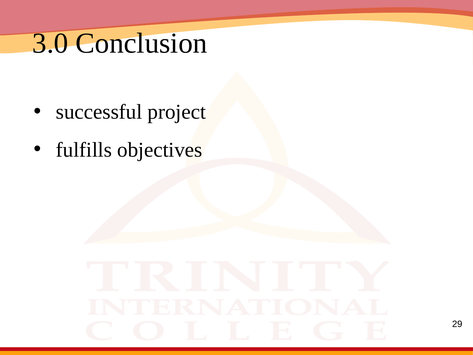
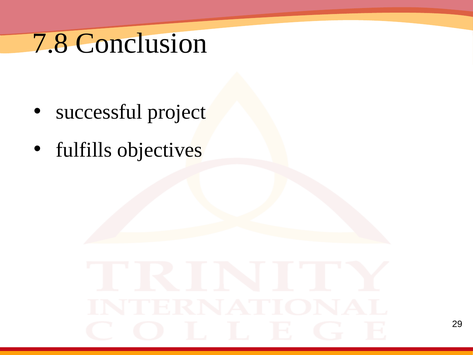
3.0: 3.0 -> 7.8
